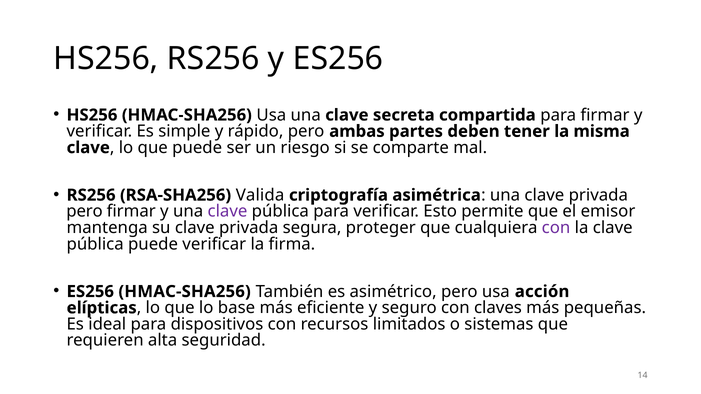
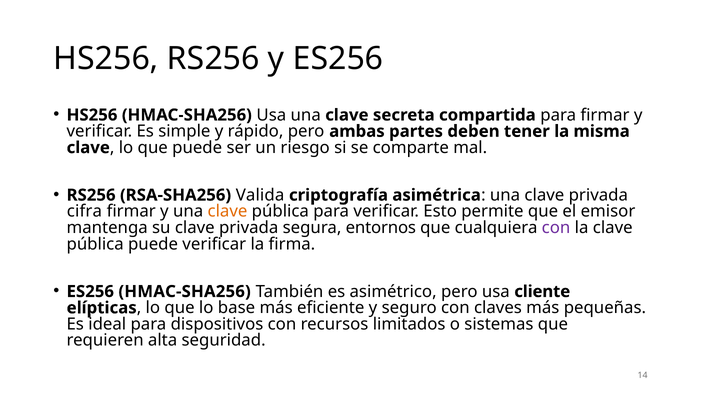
pero at (85, 212): pero -> cifra
clave at (227, 212) colour: purple -> orange
proteger: proteger -> entornos
acción: acción -> cliente
